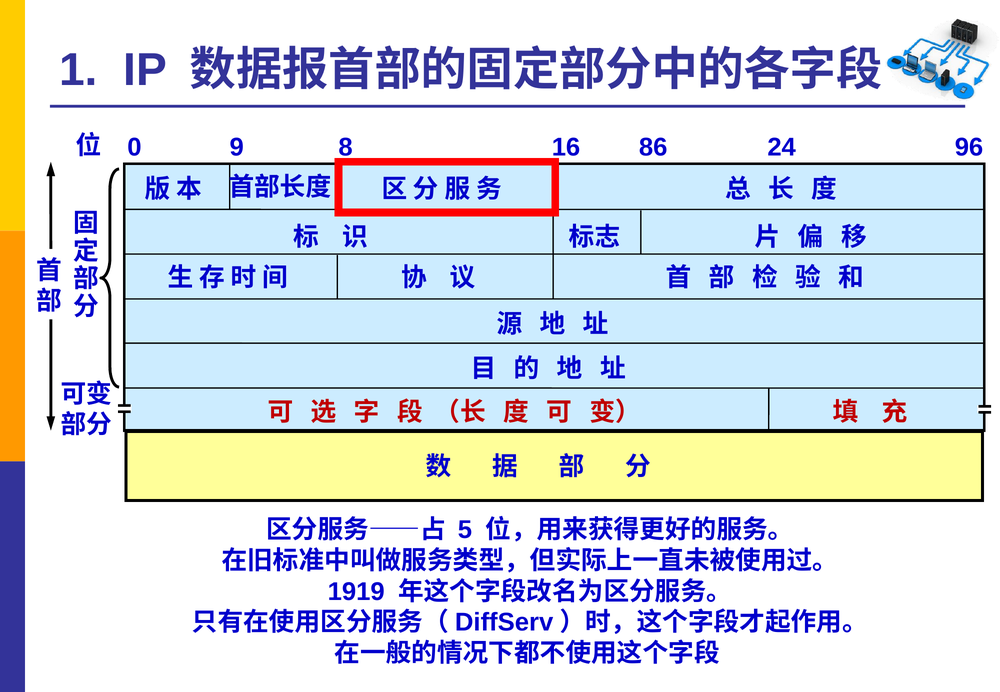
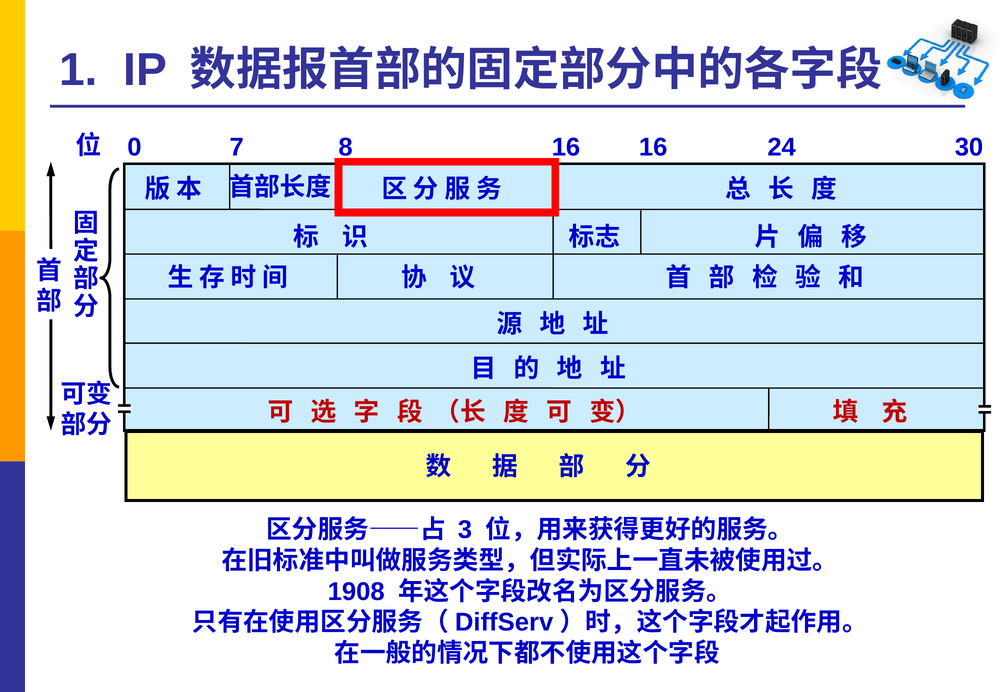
9: 9 -> 7
16 86: 86 -> 16
96: 96 -> 30
5: 5 -> 3
1919: 1919 -> 1908
